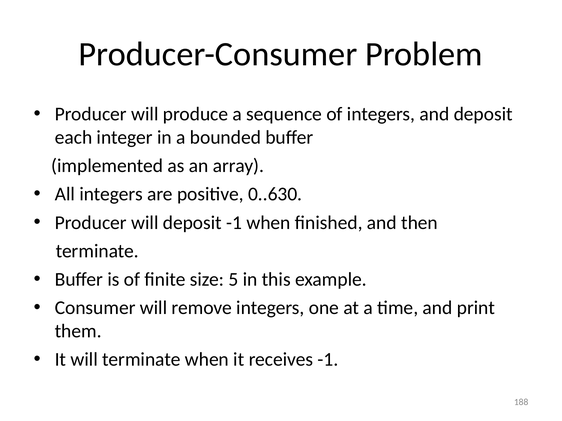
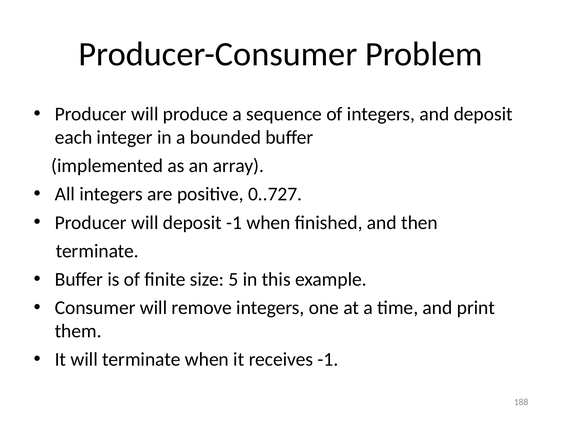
0..630: 0..630 -> 0..727
